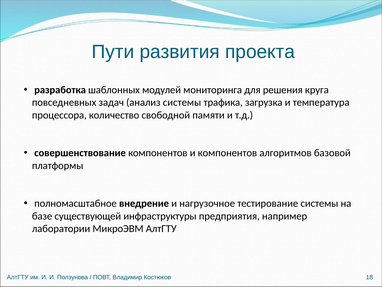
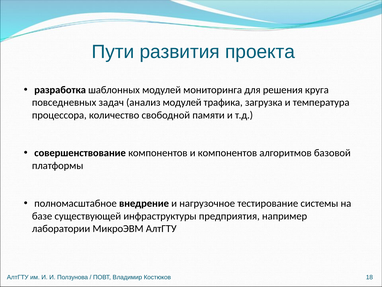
анализ системы: системы -> модулей
